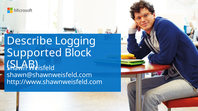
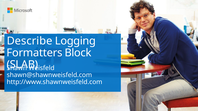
Supported: Supported -> Formatters
